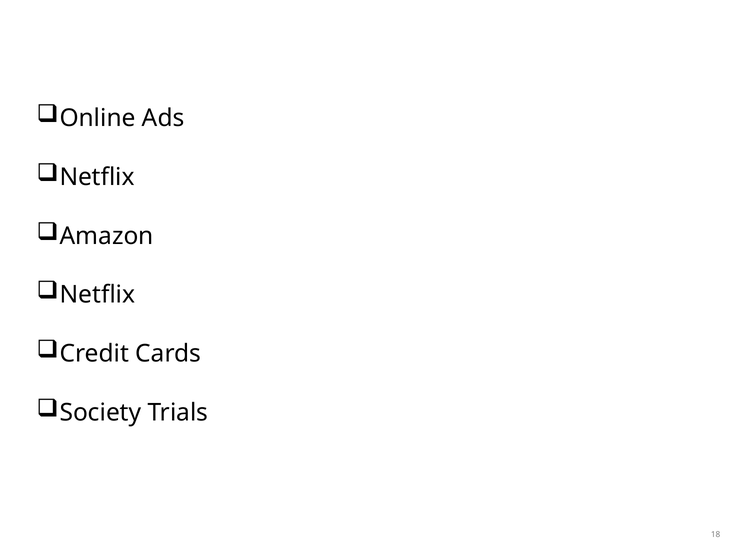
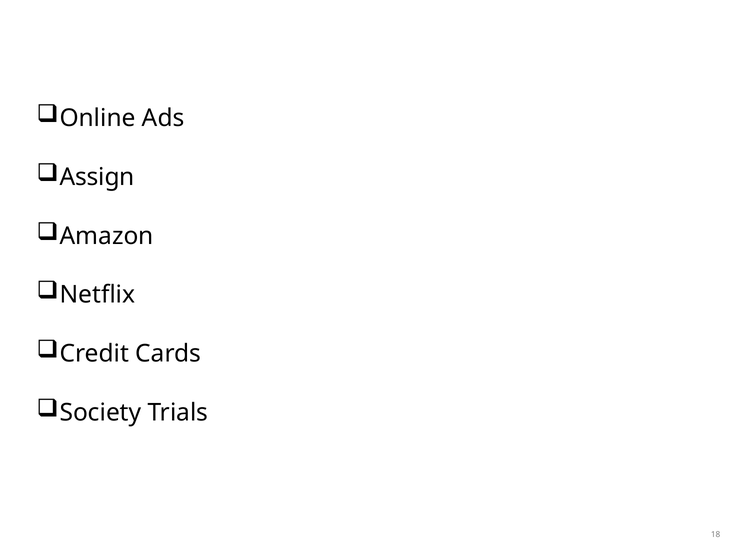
Netflix at (97, 177): Netflix -> Assign
